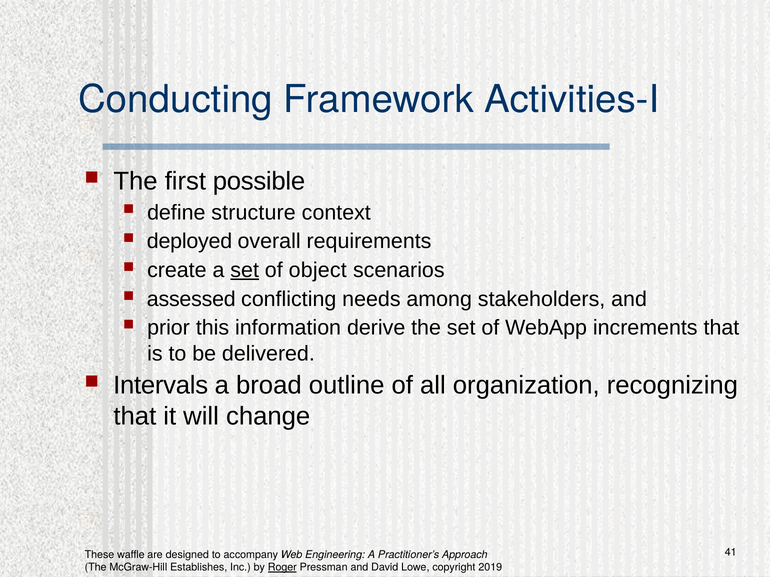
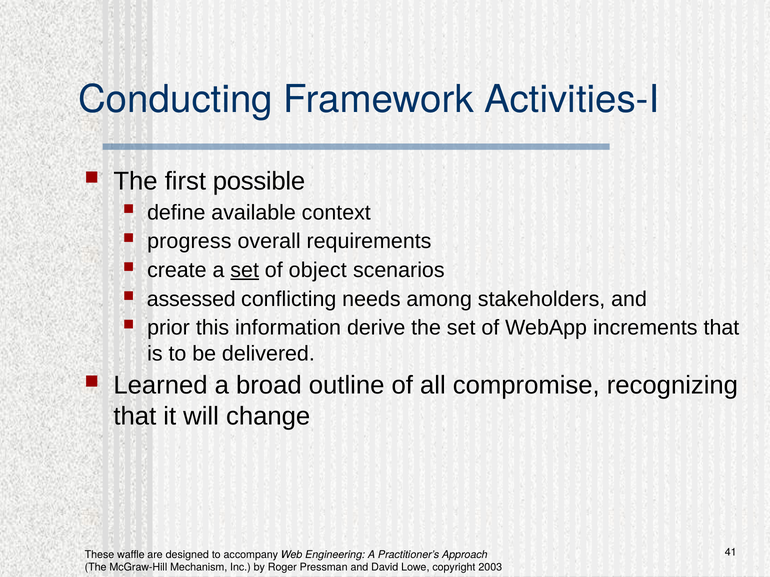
structure: structure -> available
deployed: deployed -> progress
Intervals: Intervals -> Learned
organization: organization -> compromise
Establishes: Establishes -> Mechanism
Roger underline: present -> none
2019: 2019 -> 2003
